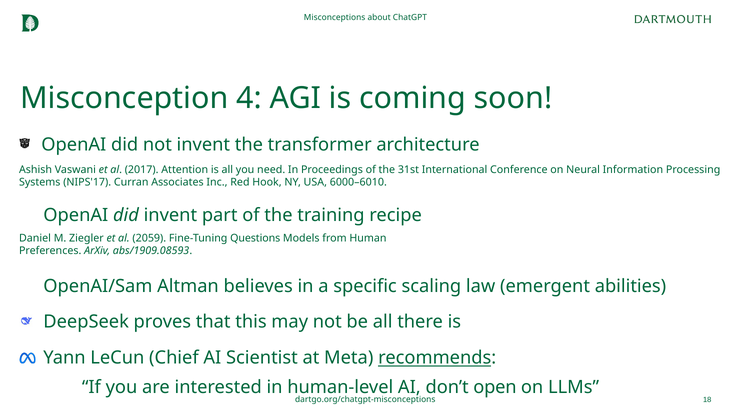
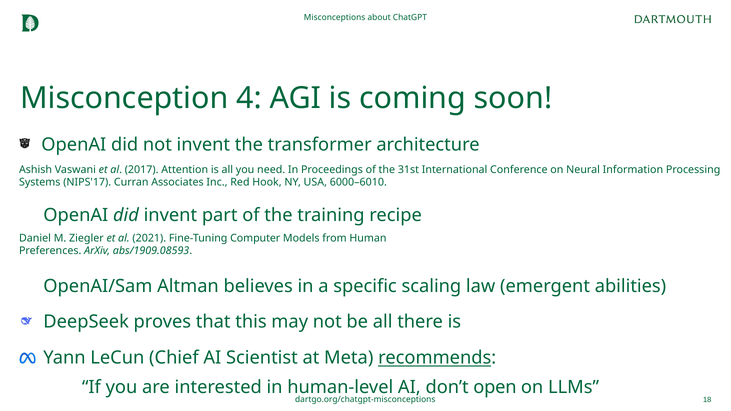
2059: 2059 -> 2021
Questions: Questions -> Computer
